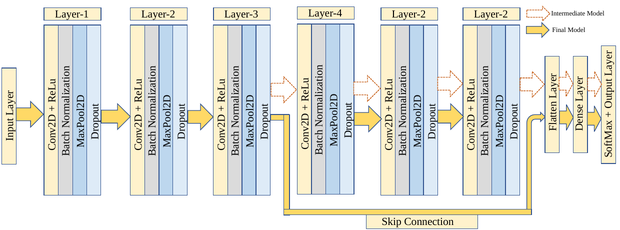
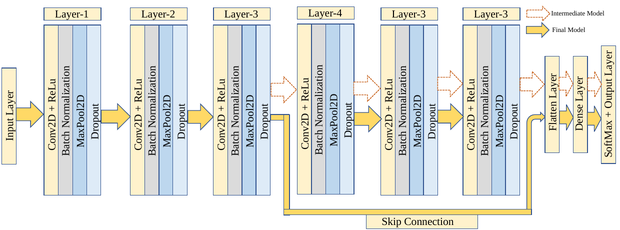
Layer-2 at (409, 14): Layer-2 -> Layer-3
Layer-2 at (491, 14): Layer-2 -> Layer-3
